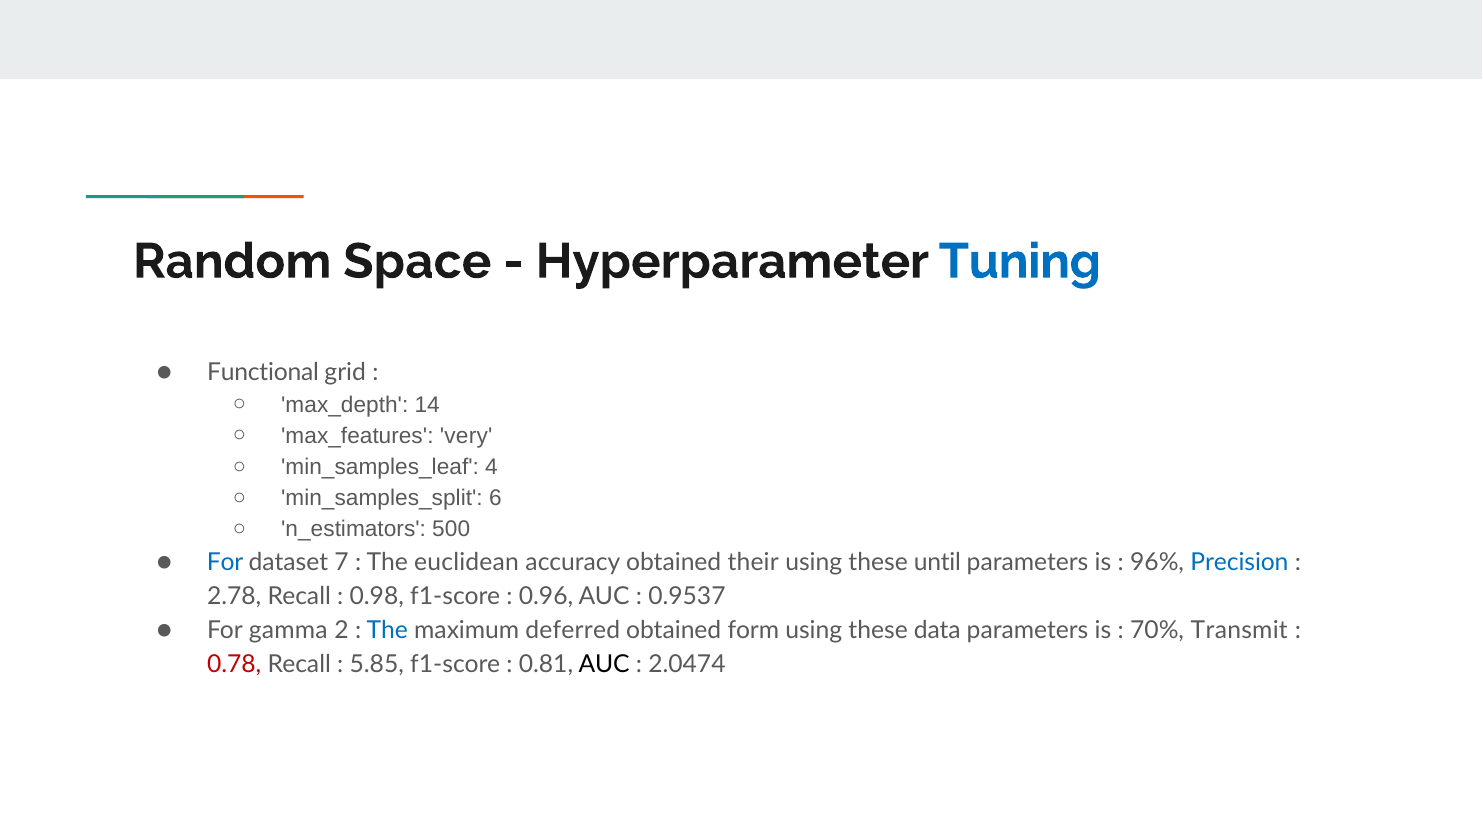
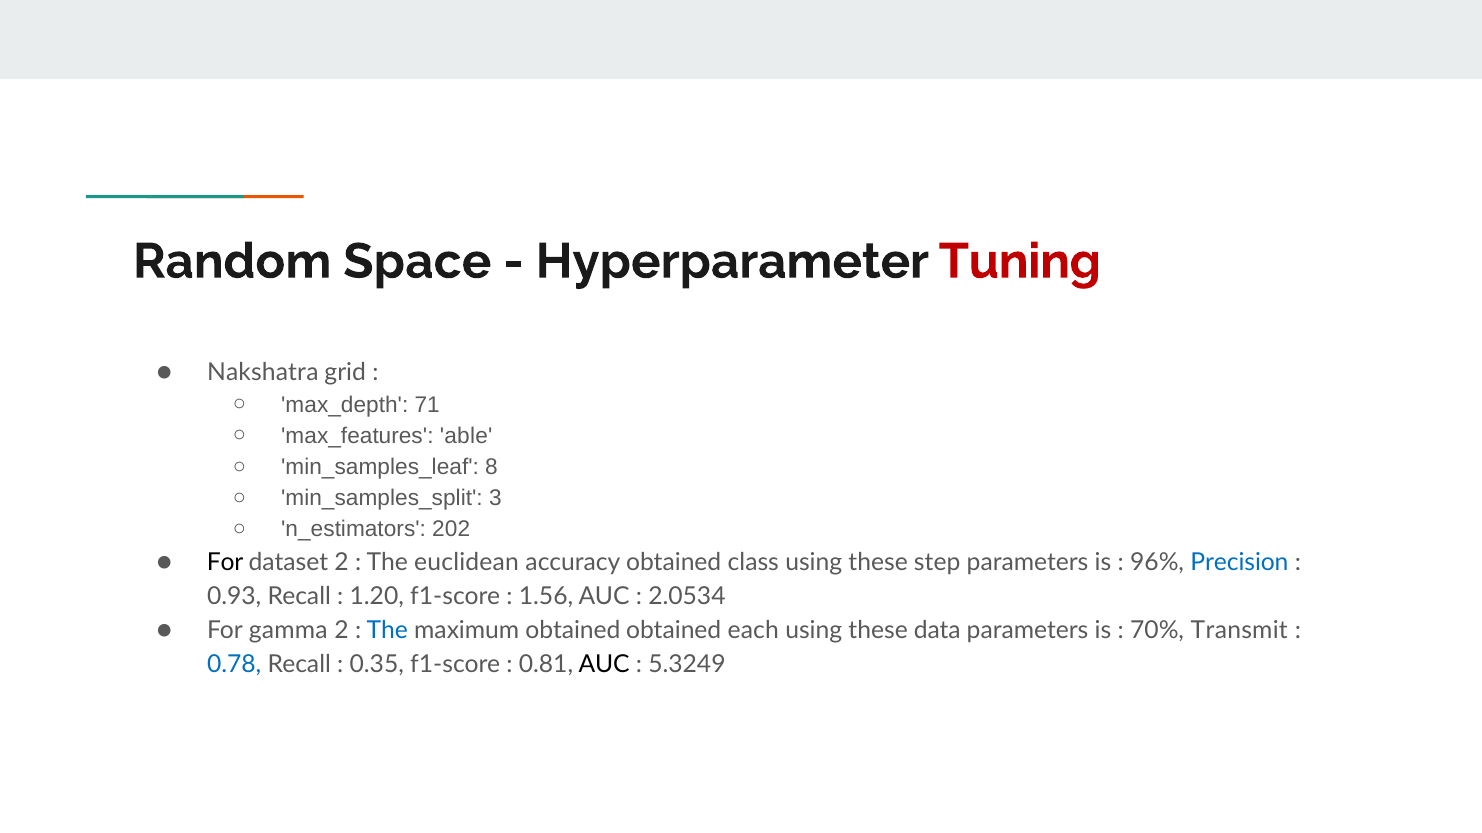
Tuning colour: blue -> red
Functional: Functional -> Nakshatra
14: 14 -> 71
very: very -> able
4: 4 -> 8
6: 6 -> 3
500: 500 -> 202
For at (225, 563) colour: blue -> black
dataset 7: 7 -> 2
their: their -> class
until: until -> step
2.78: 2.78 -> 0.93
0.98: 0.98 -> 1.20
0.96: 0.96 -> 1.56
0.9537: 0.9537 -> 2.0534
maximum deferred: deferred -> obtained
form: form -> each
0.78 colour: red -> blue
5.85: 5.85 -> 0.35
2.0474: 2.0474 -> 5.3249
